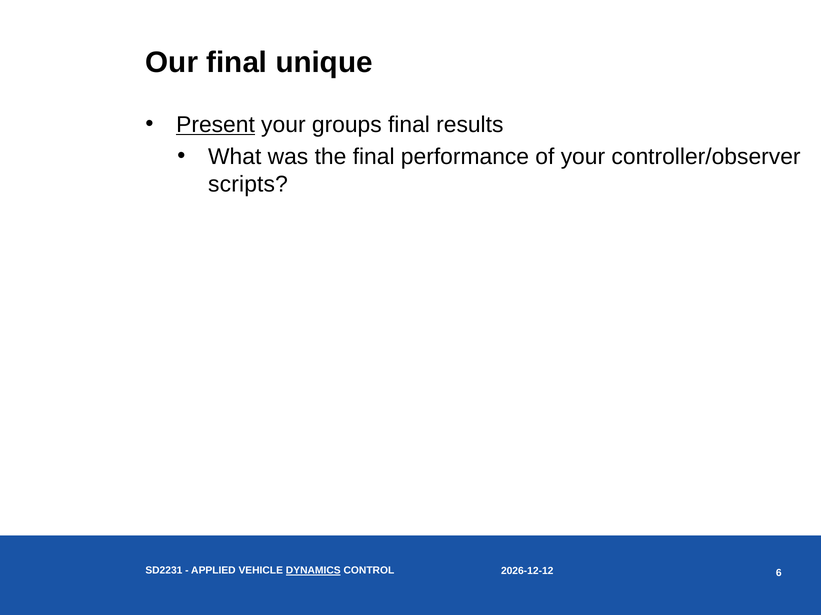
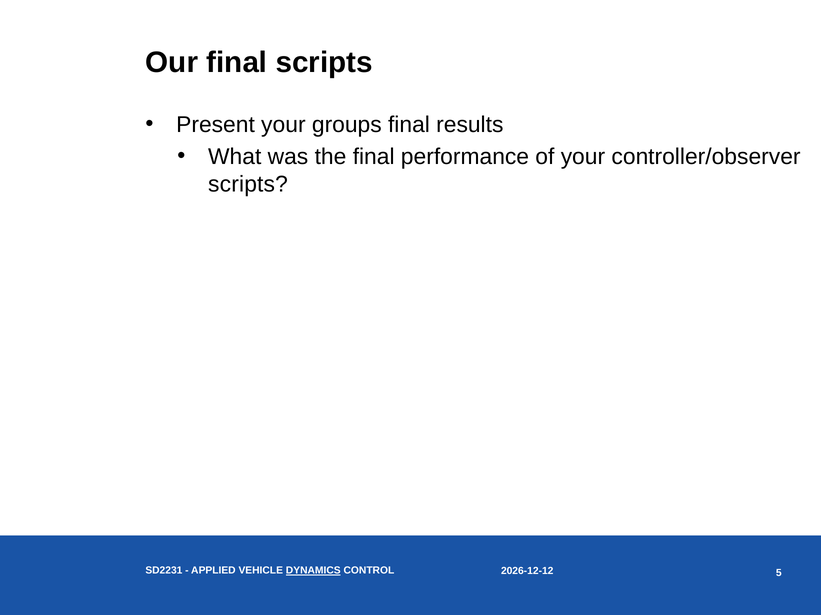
final unique: unique -> scripts
Present underline: present -> none
6: 6 -> 5
